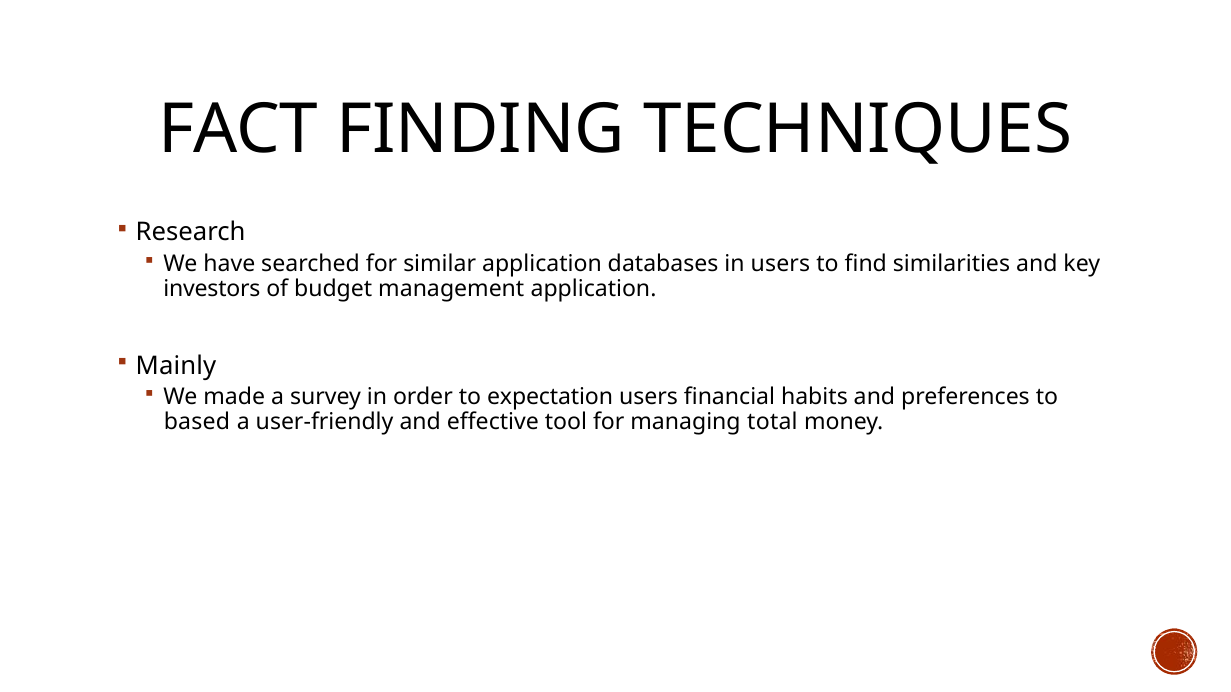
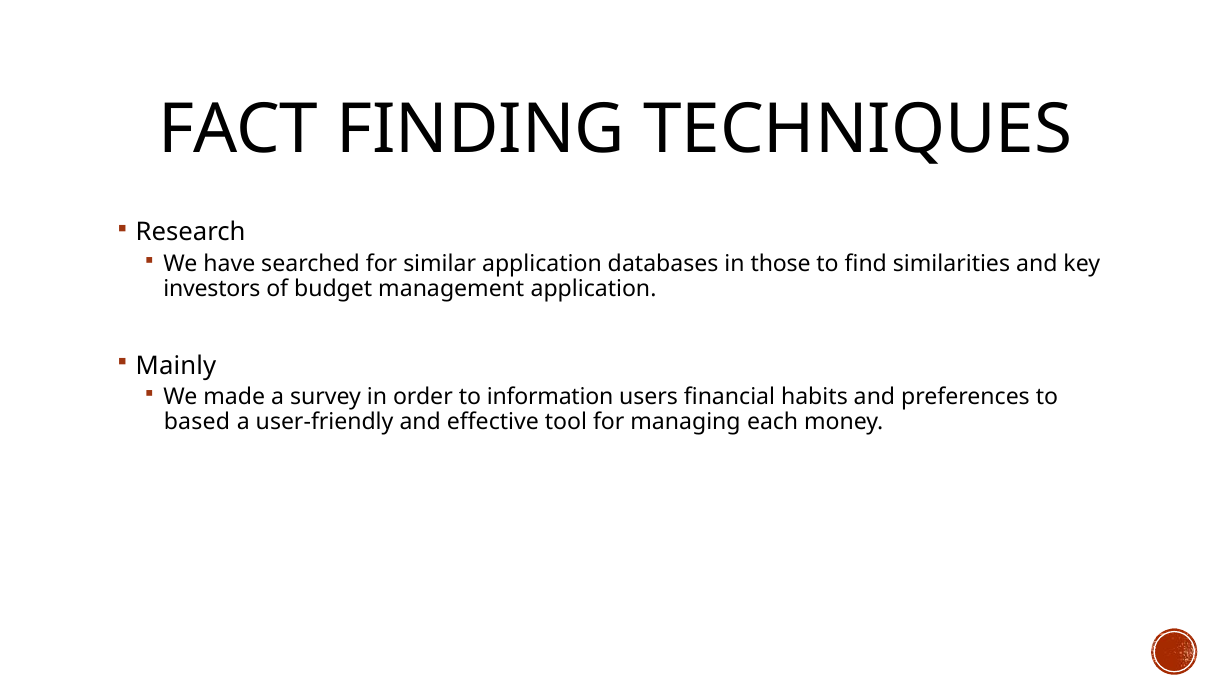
in users: users -> those
expectation: expectation -> information
total: total -> each
